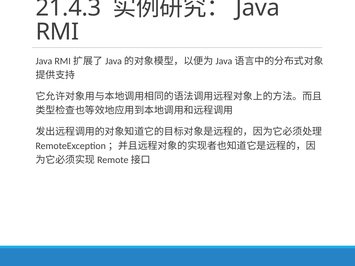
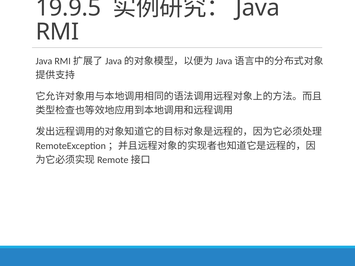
21.4.3: 21.4.3 -> 19.9.5
